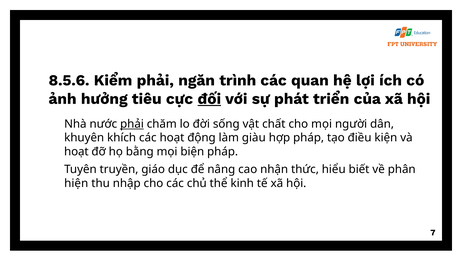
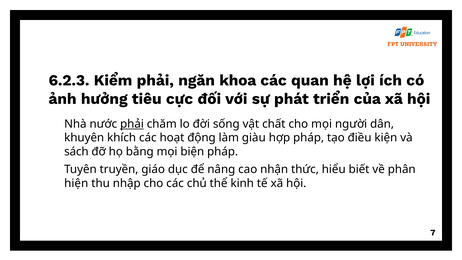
8.5.6: 8.5.6 -> 6.2.3
trình: trình -> khoa
đối underline: present -> none
hoạt at (76, 152): hoạt -> sách
